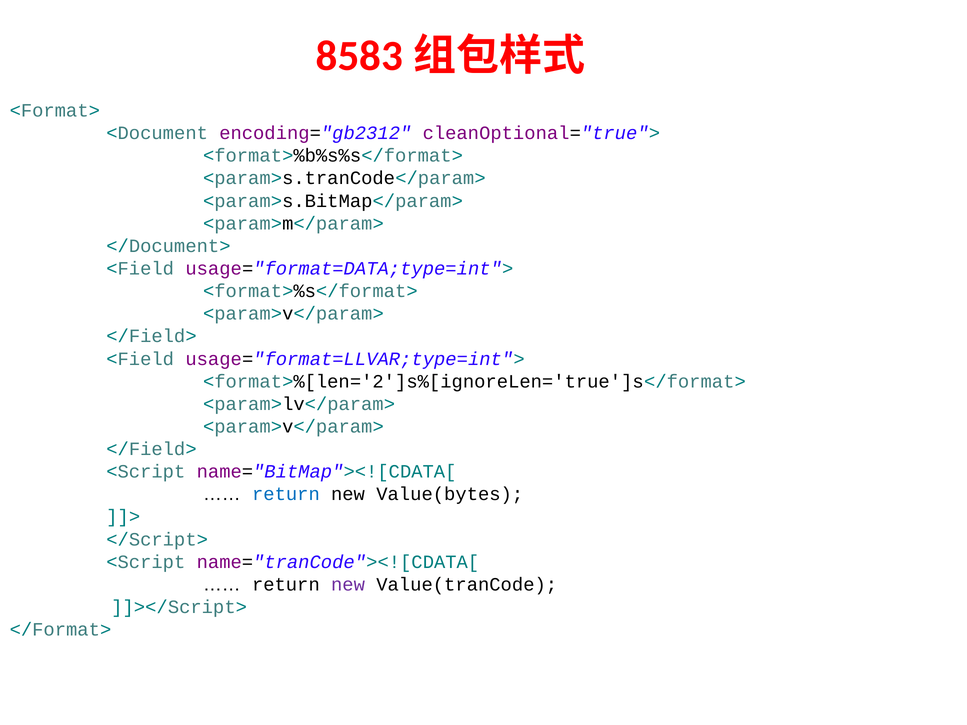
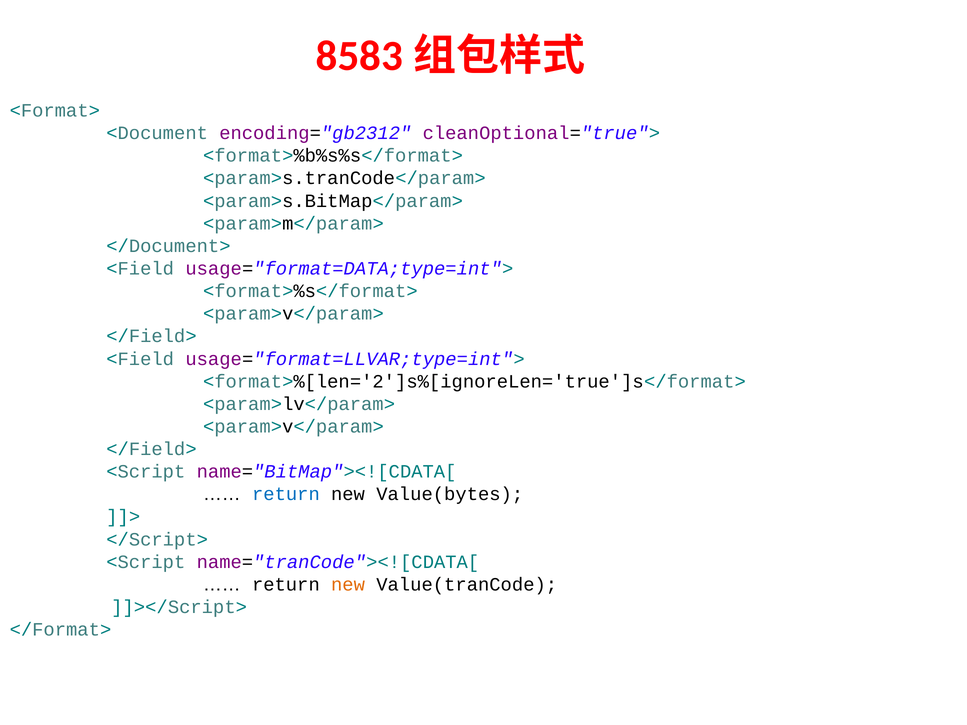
new at (348, 585) colour: purple -> orange
